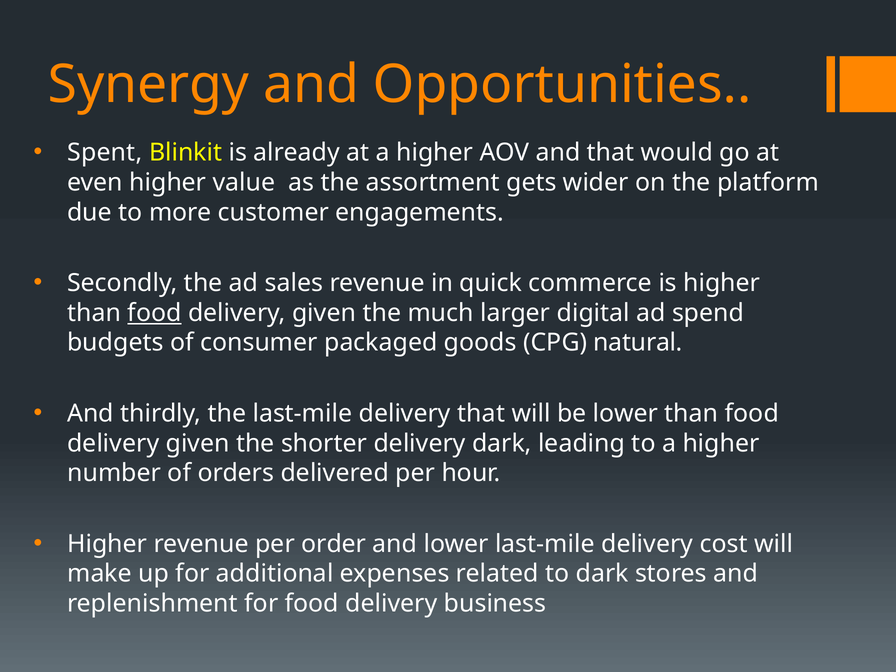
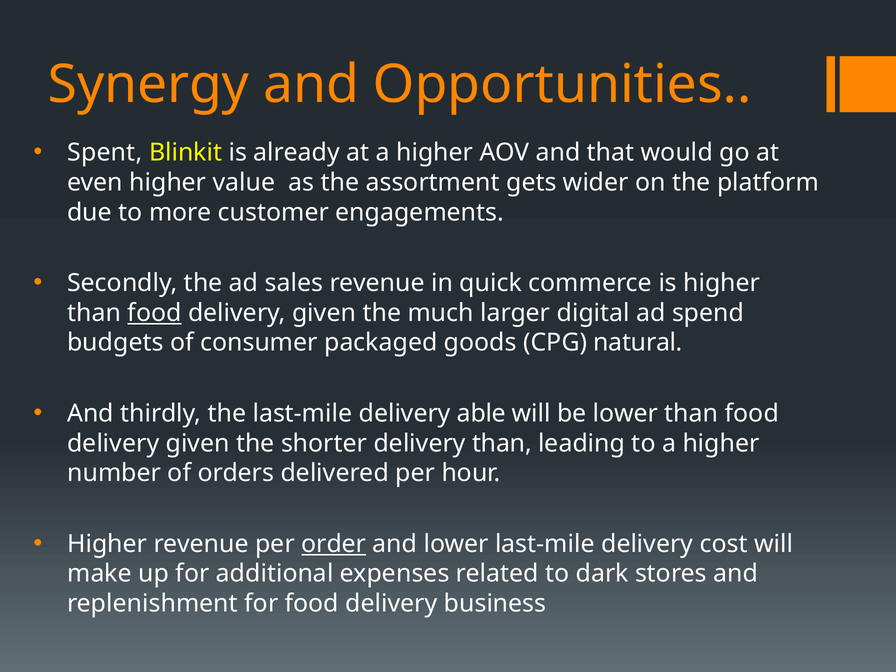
delivery that: that -> able
delivery dark: dark -> than
order underline: none -> present
